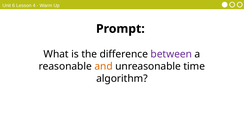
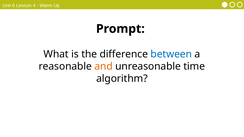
between colour: purple -> blue
